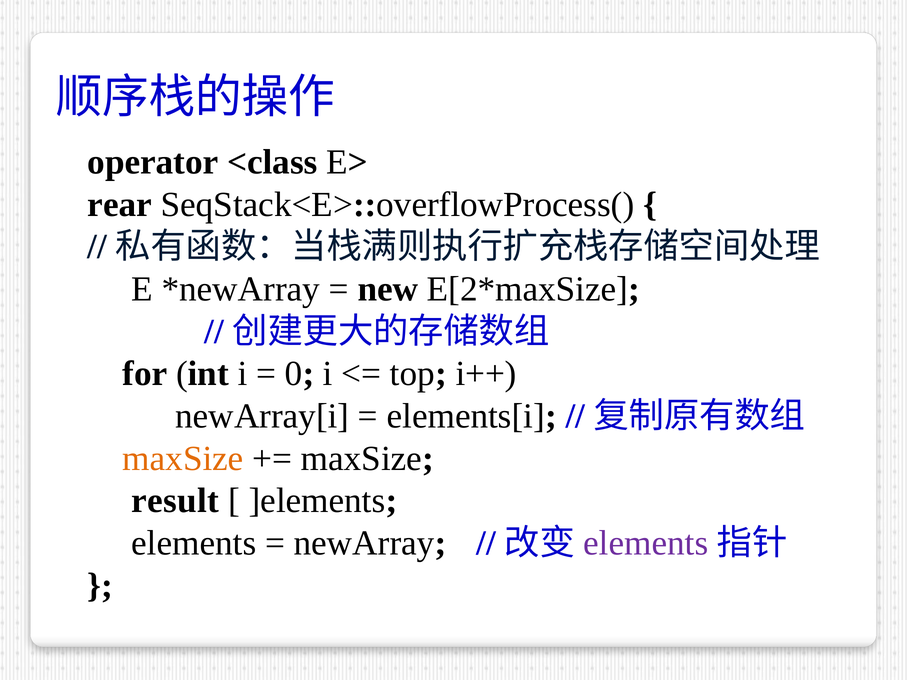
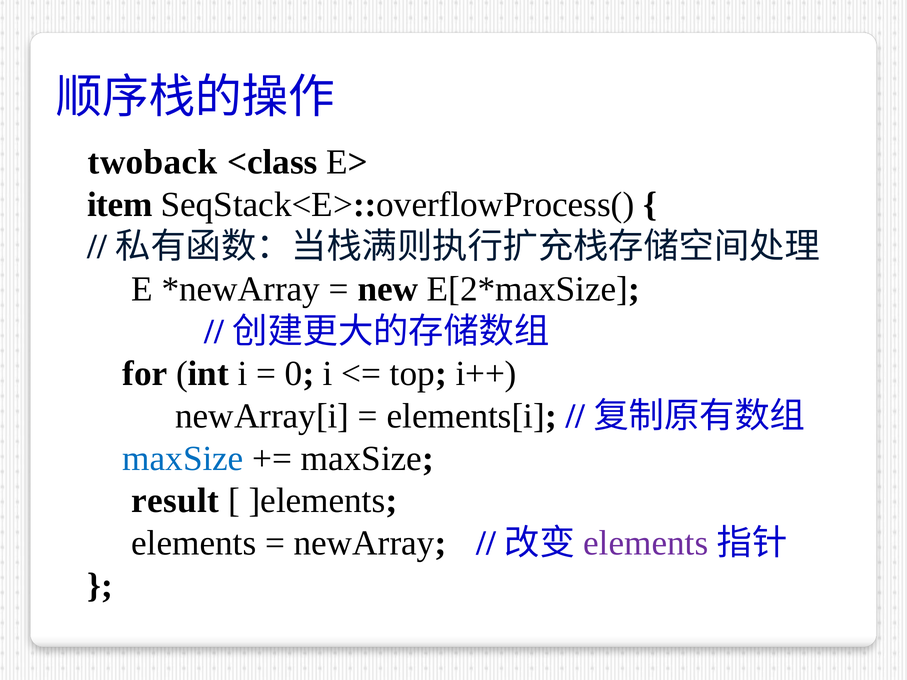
operator: operator -> twoback
rear: rear -> item
maxSize at (183, 459) colour: orange -> blue
